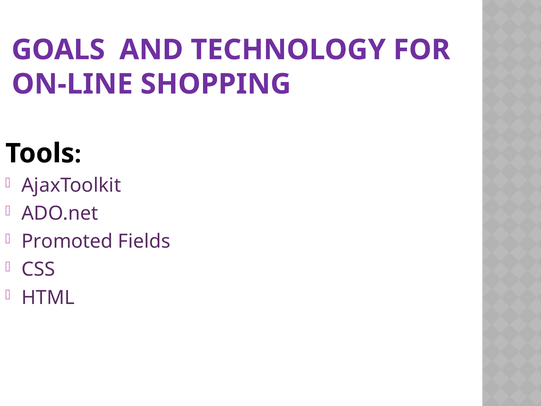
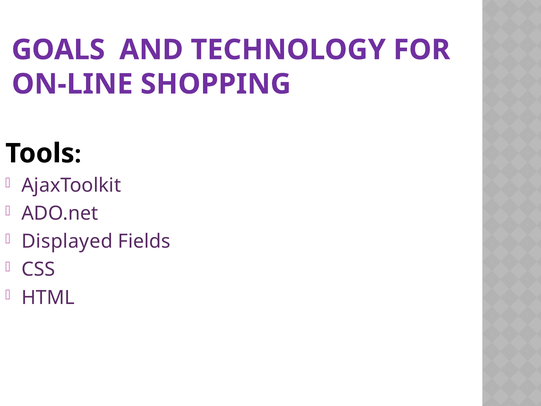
Promoted: Promoted -> Displayed
